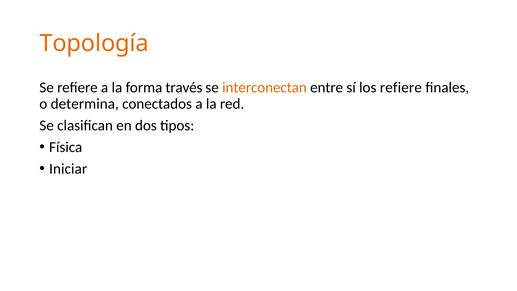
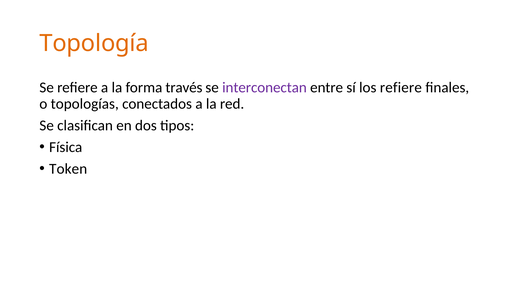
interconectan colour: orange -> purple
determina: determina -> topologías
Iniciar: Iniciar -> Token
